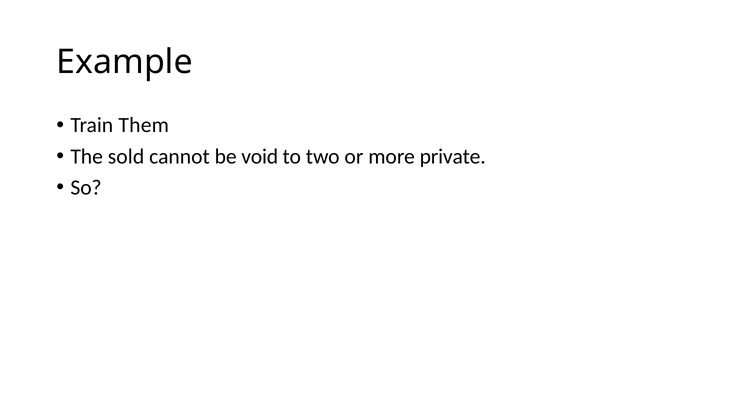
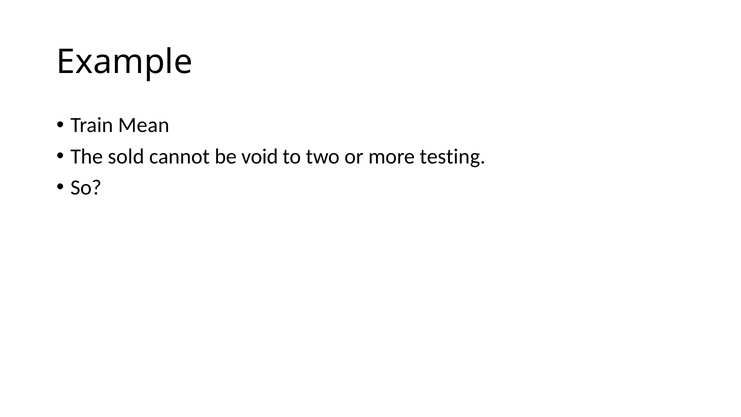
Them: Them -> Mean
private: private -> testing
